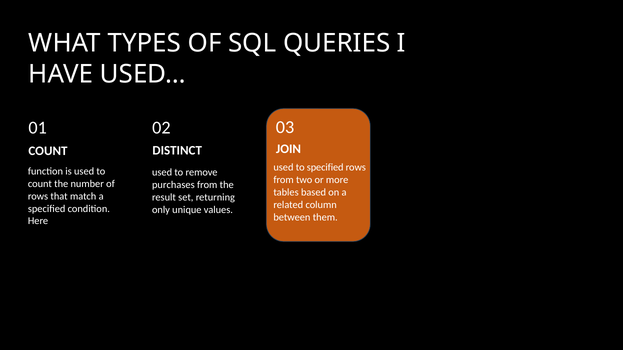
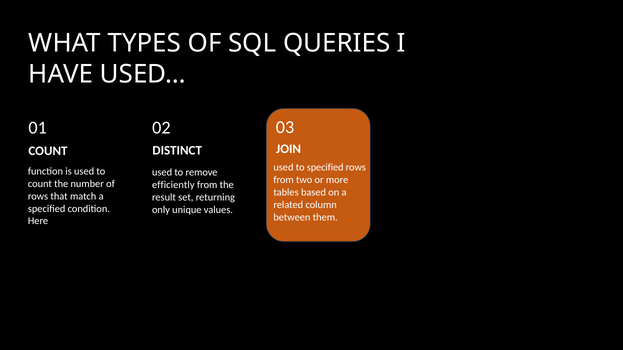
purchases: purchases -> efficiently
